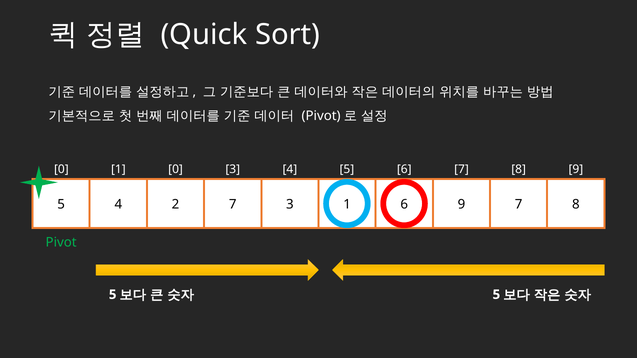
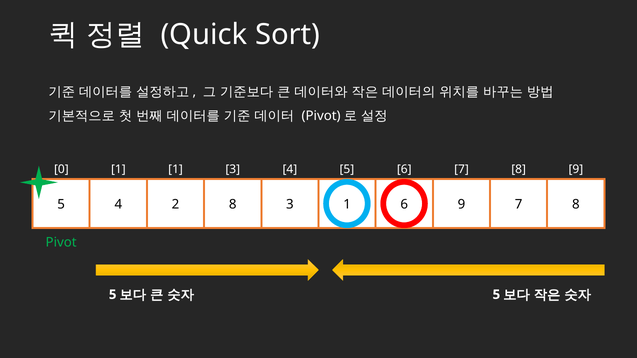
1 0: 0 -> 1
2 7: 7 -> 8
